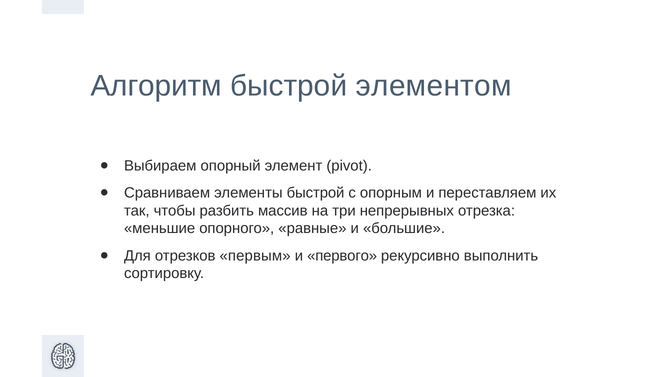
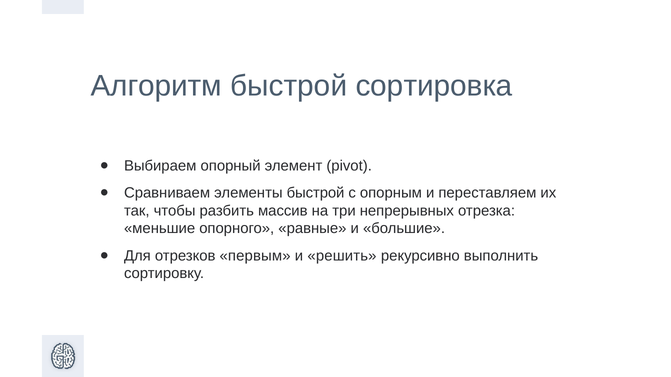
элементом: элементом -> сортировка
первого: первого -> решить
